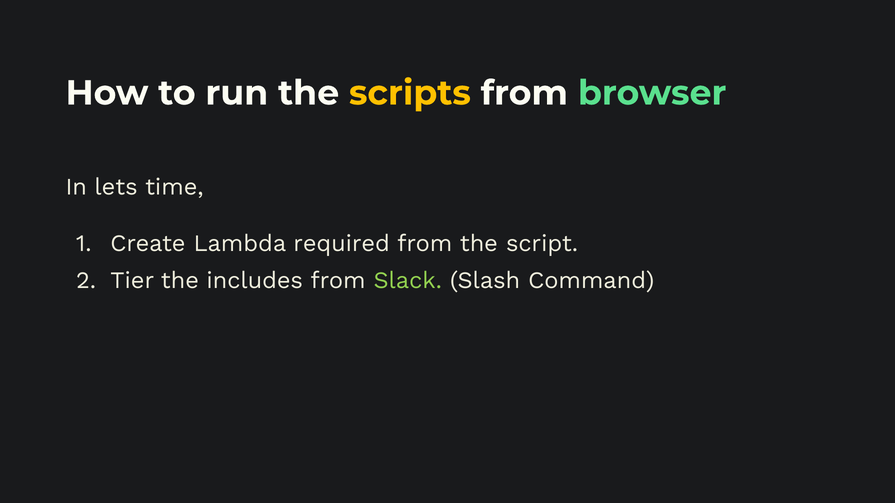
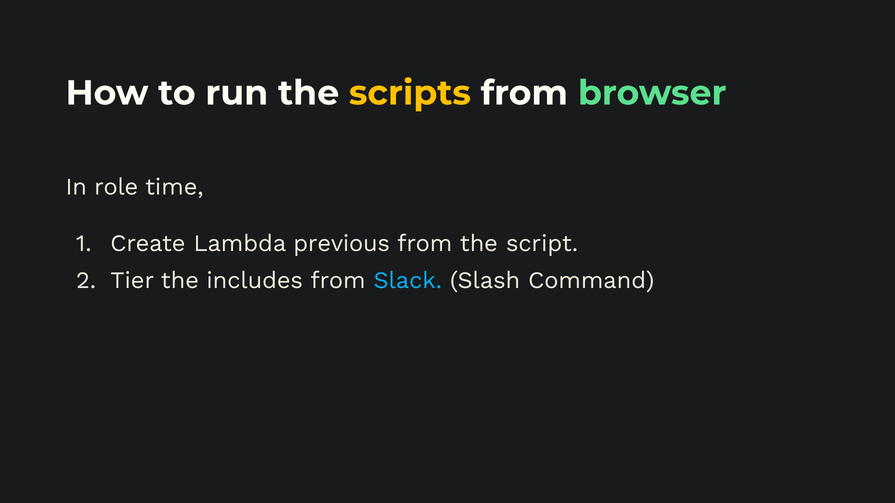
lets: lets -> role
required: required -> previous
Slack colour: light green -> light blue
